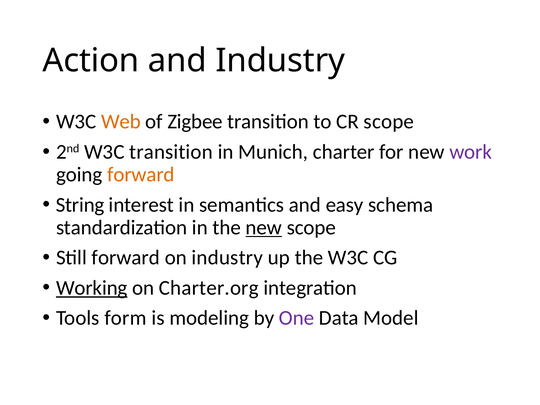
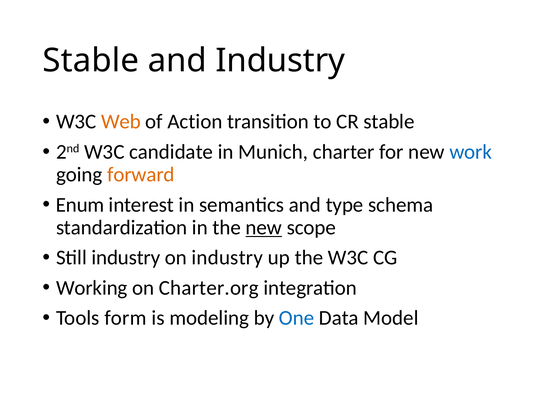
Action at (91, 60): Action -> Stable
Zigbee: Zigbee -> Action
CR scope: scope -> stable
W3C transition: transition -> candidate
work colour: purple -> blue
String: String -> Enum
easy: easy -> type
Still forward: forward -> industry
Working underline: present -> none
One colour: purple -> blue
